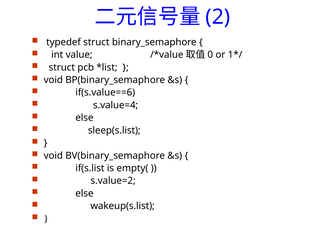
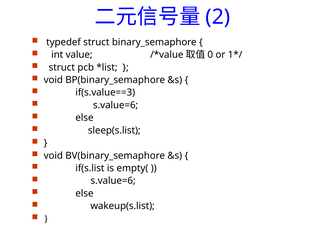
if(s.value==6: if(s.value==6 -> if(s.value==3
s.value=4 at (116, 105): s.value=4 -> s.value=6
s.value=2 at (113, 181): s.value=2 -> s.value=6
